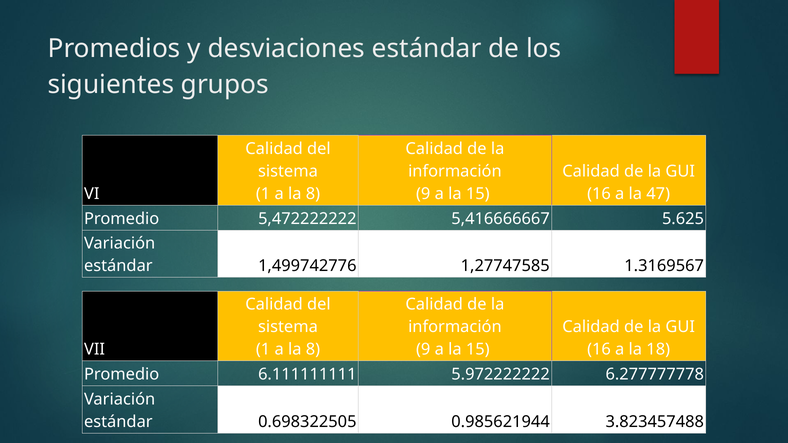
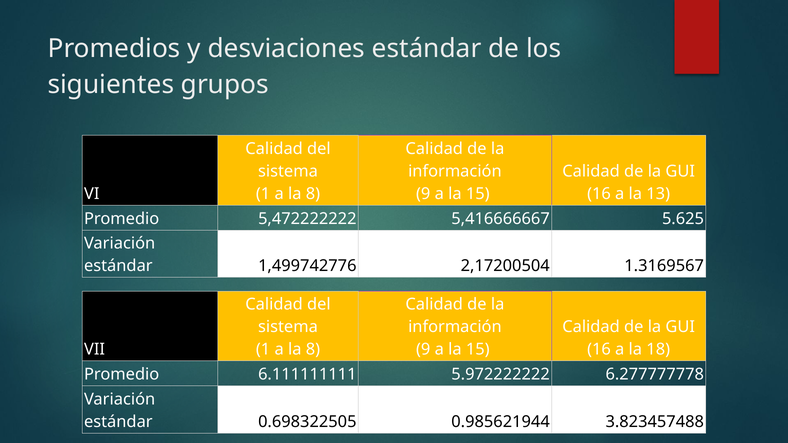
47: 47 -> 13
1,27747585: 1,27747585 -> 2,17200504
